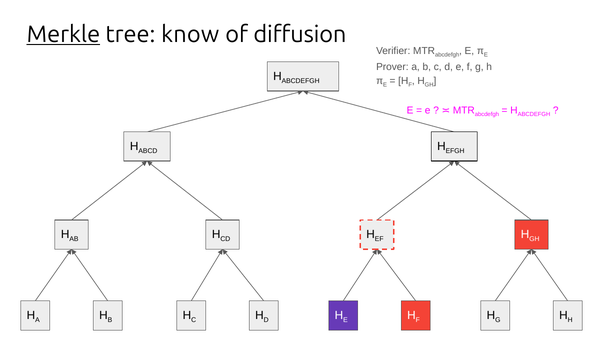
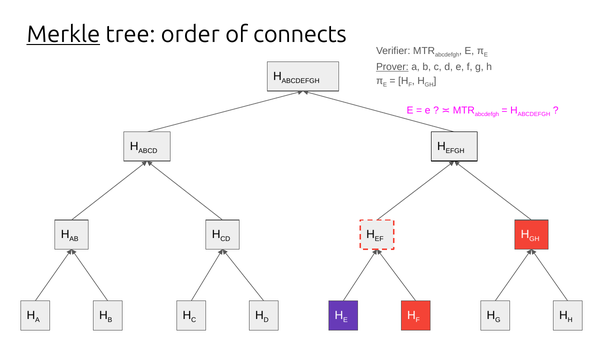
know: know -> order
diffusion: diffusion -> connects
Prover underline: none -> present
